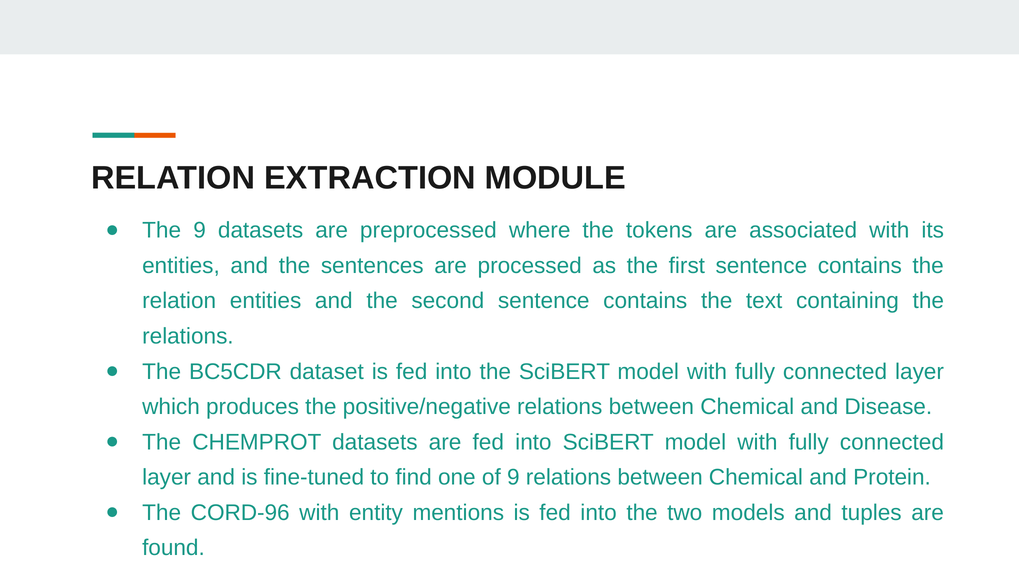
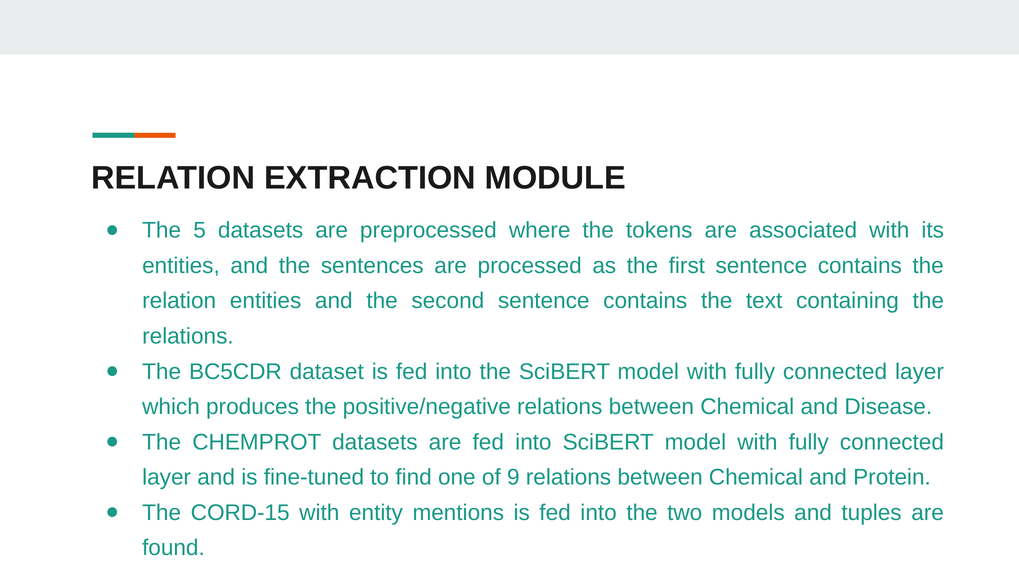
The 9: 9 -> 5
CORD-96: CORD-96 -> CORD-15
